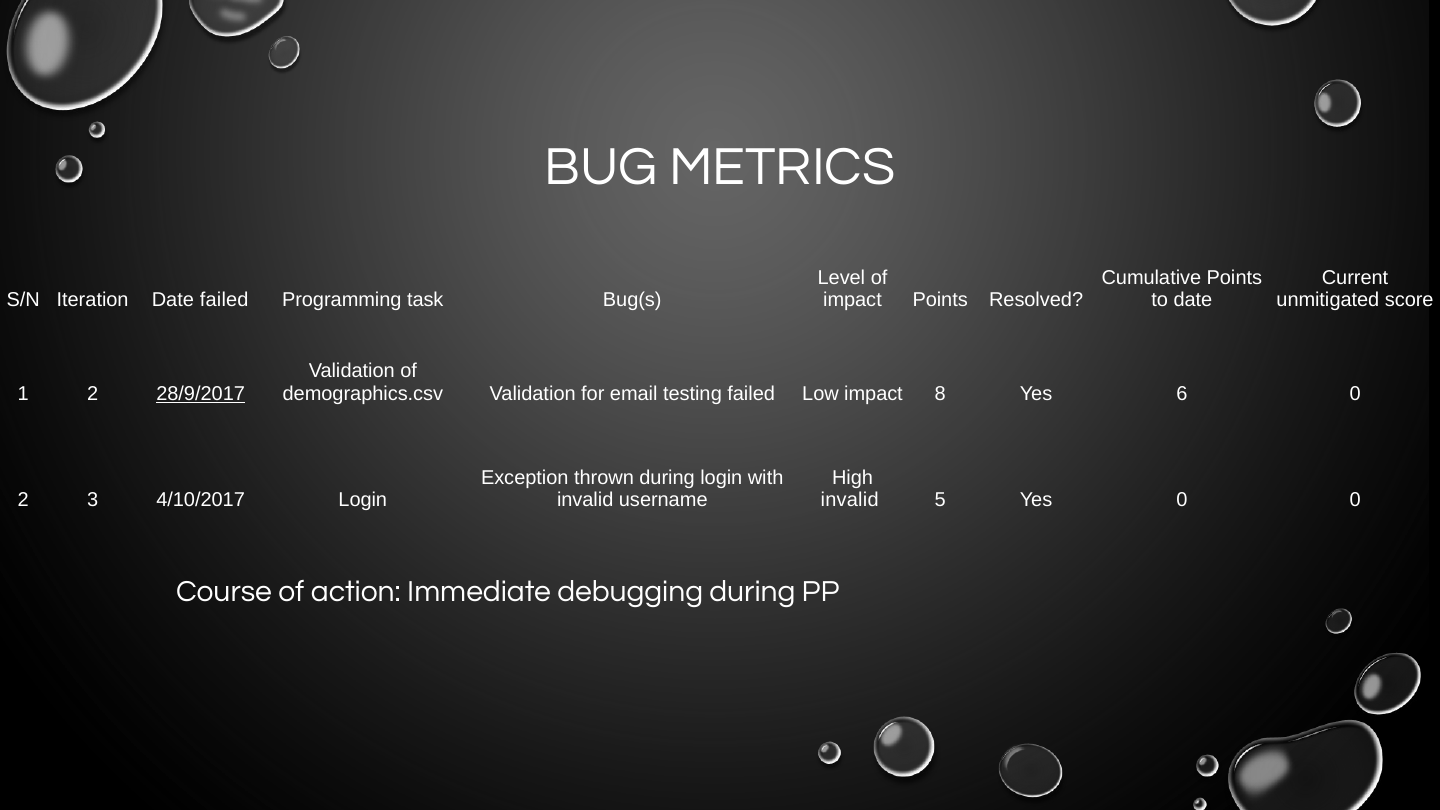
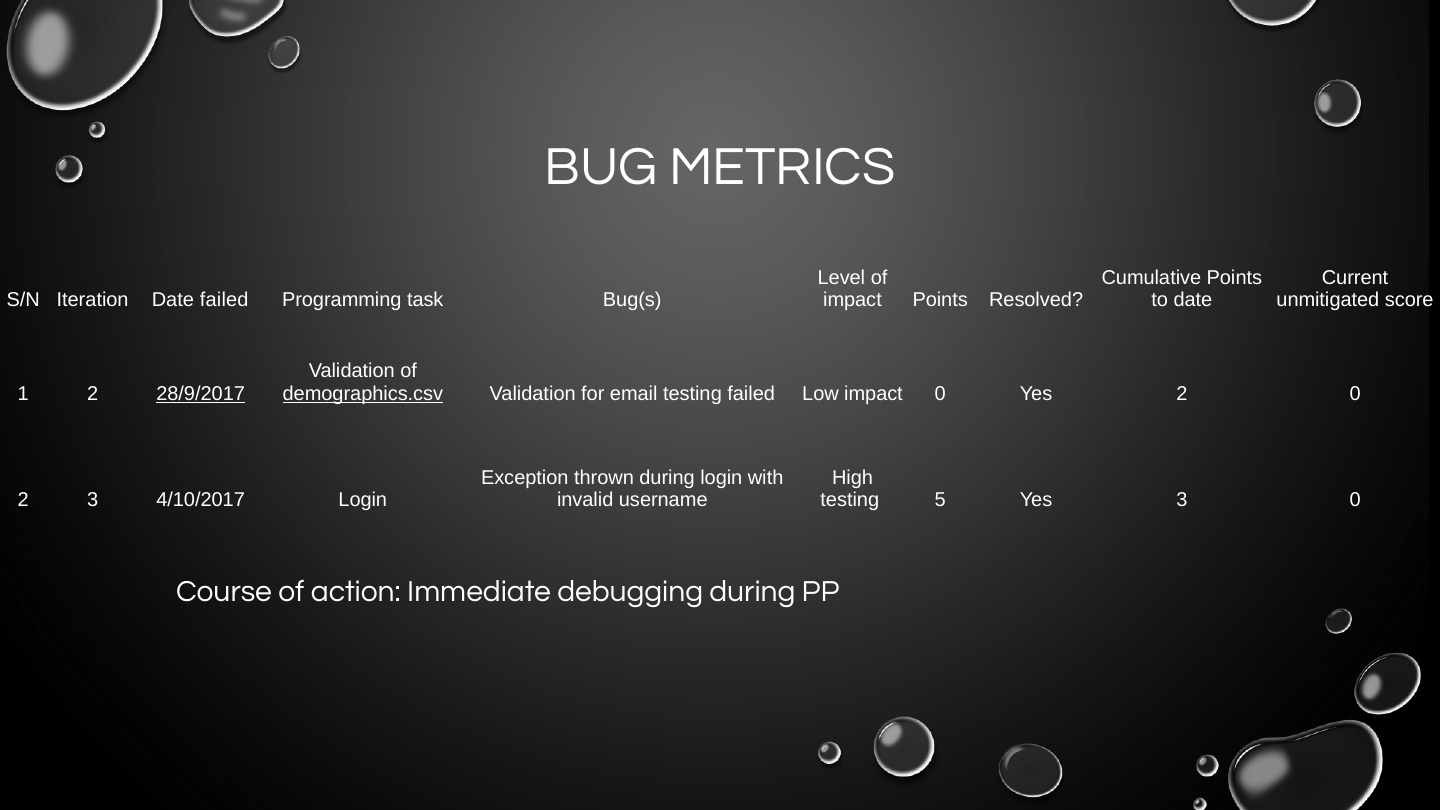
demographics.csv underline: none -> present
impact 8: 8 -> 0
Yes 6: 6 -> 2
invalid at (850, 500): invalid -> testing
Yes 0: 0 -> 3
